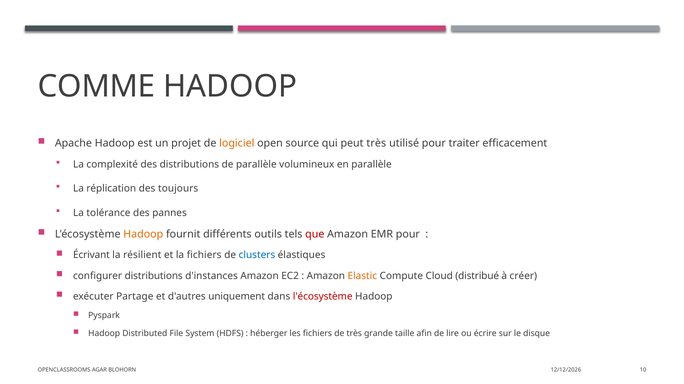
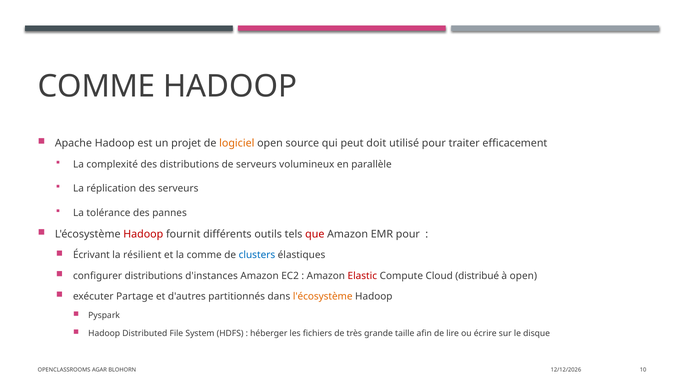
peut très: très -> doit
de parallèle: parallèle -> serveurs
des toujours: toujours -> serveurs
Hadoop at (143, 235) colour: orange -> red
la fichiers: fichiers -> comme
Elastic colour: orange -> red
à créer: créer -> open
uniquement: uniquement -> partitionnés
l'écosystème at (323, 297) colour: red -> orange
